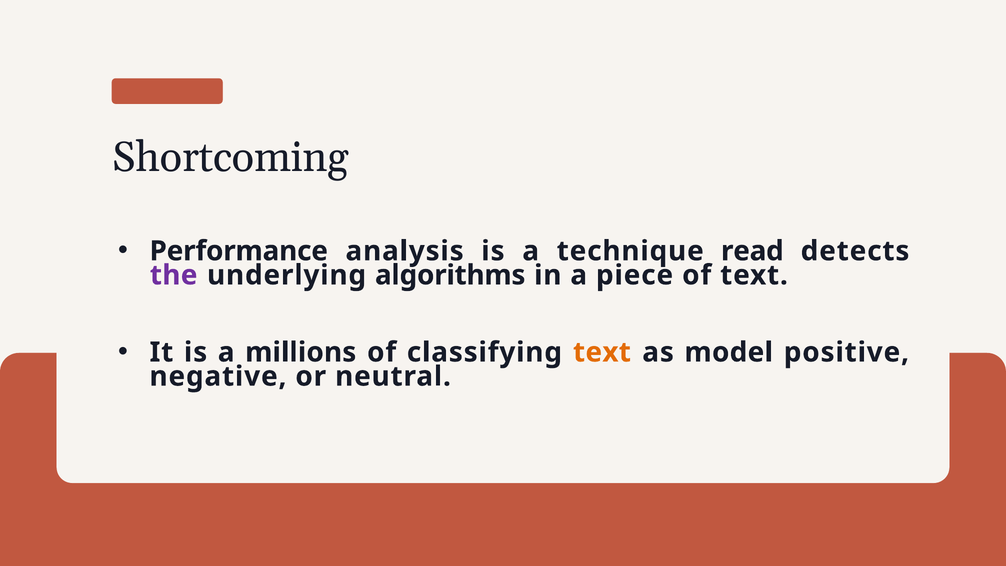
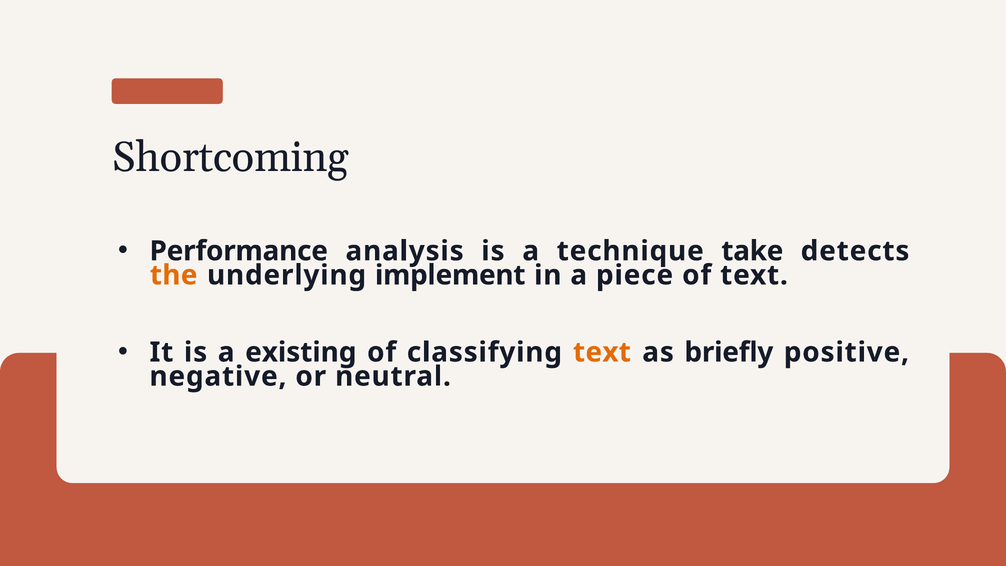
read: read -> take
the colour: purple -> orange
algorithms: algorithms -> implement
millions: millions -> existing
model: model -> briefly
